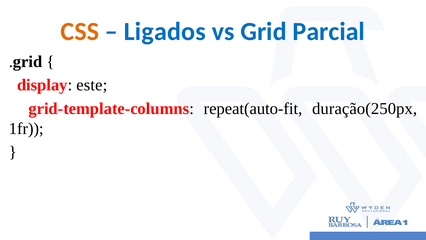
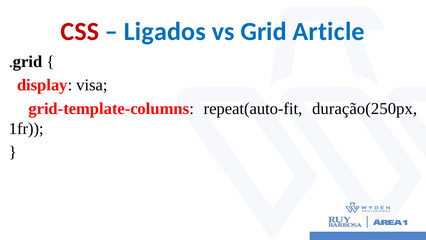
CSS colour: orange -> red
Parcial: Parcial -> Article
este: este -> visa
